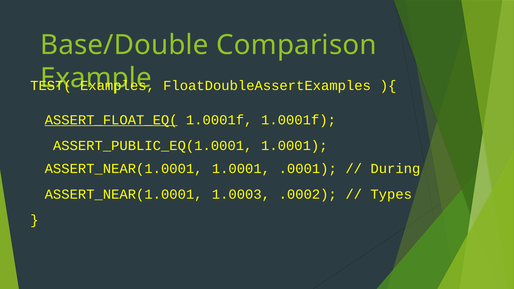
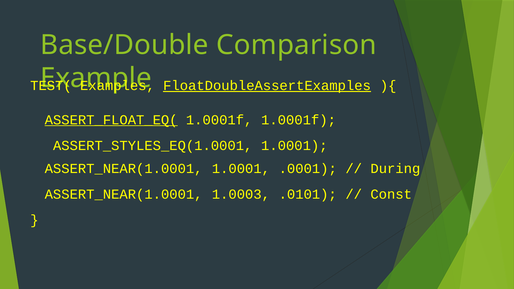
FloatDoubleAssertExamples underline: none -> present
ASSERT_PUBLIC_EQ(1.0001: ASSERT_PUBLIC_EQ(1.0001 -> ASSERT_STYLES_EQ(1.0001
.0002: .0002 -> .0101
Types: Types -> Const
